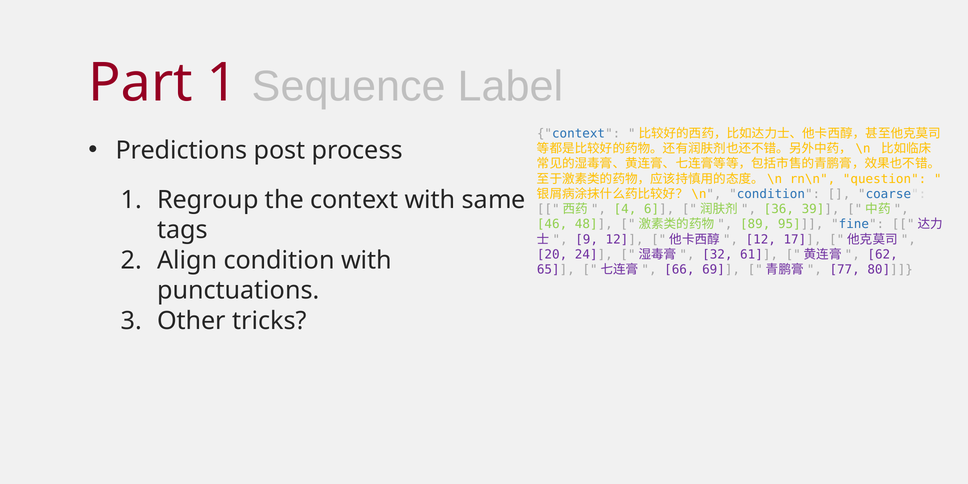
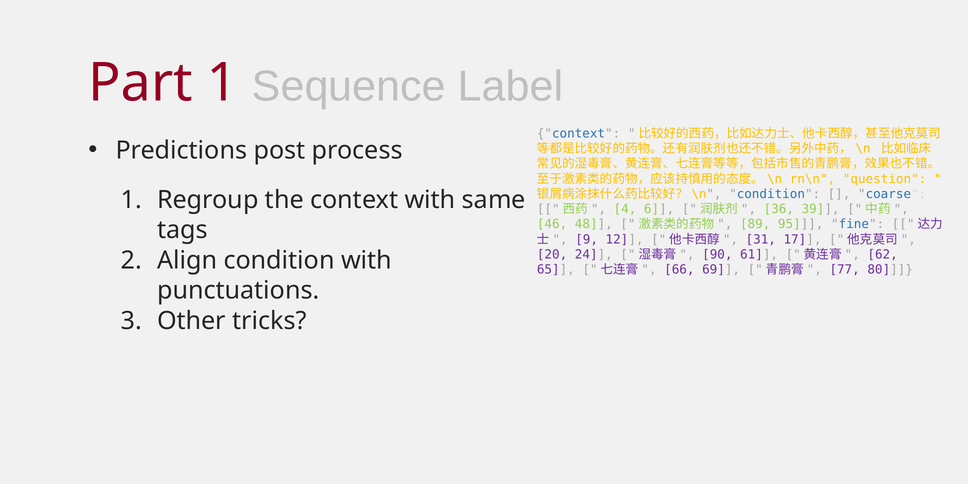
12 at (761, 239): 12 -> 31
32: 32 -> 90
